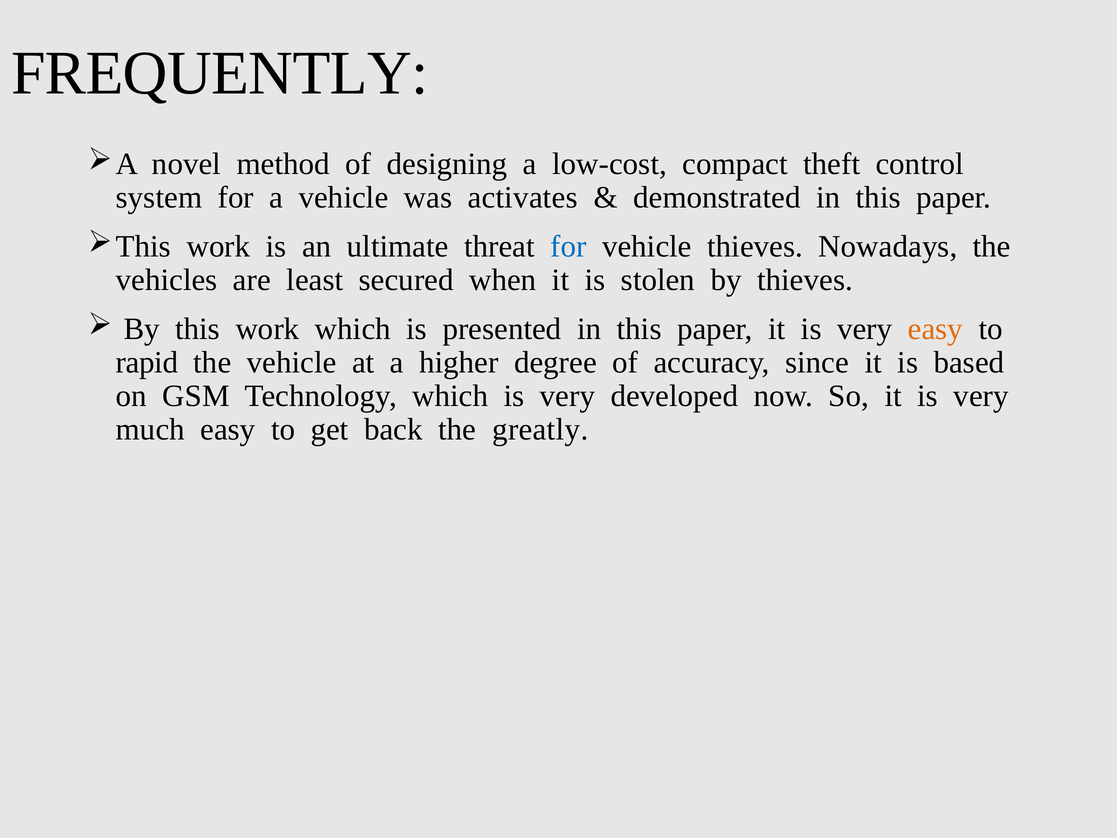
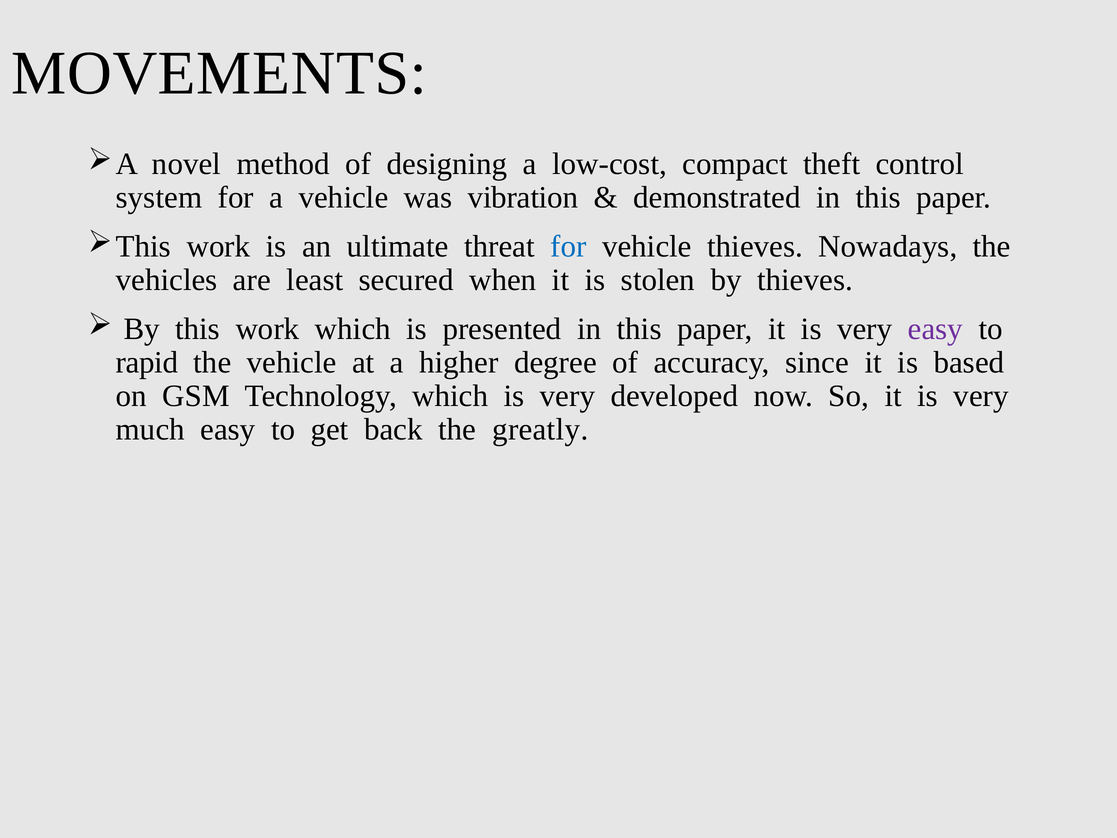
FREQUENTLY: FREQUENTLY -> MOVEMENTS
activates: activates -> vibration
easy at (935, 329) colour: orange -> purple
